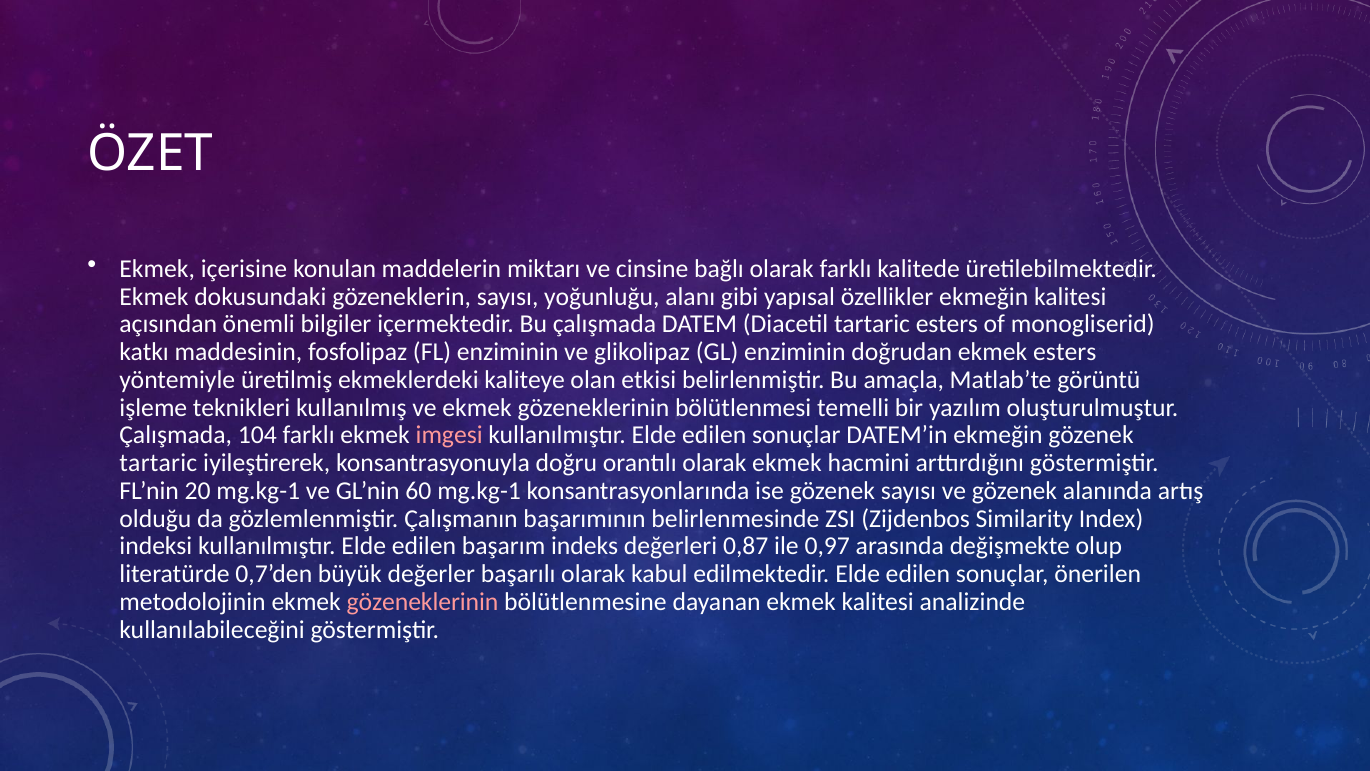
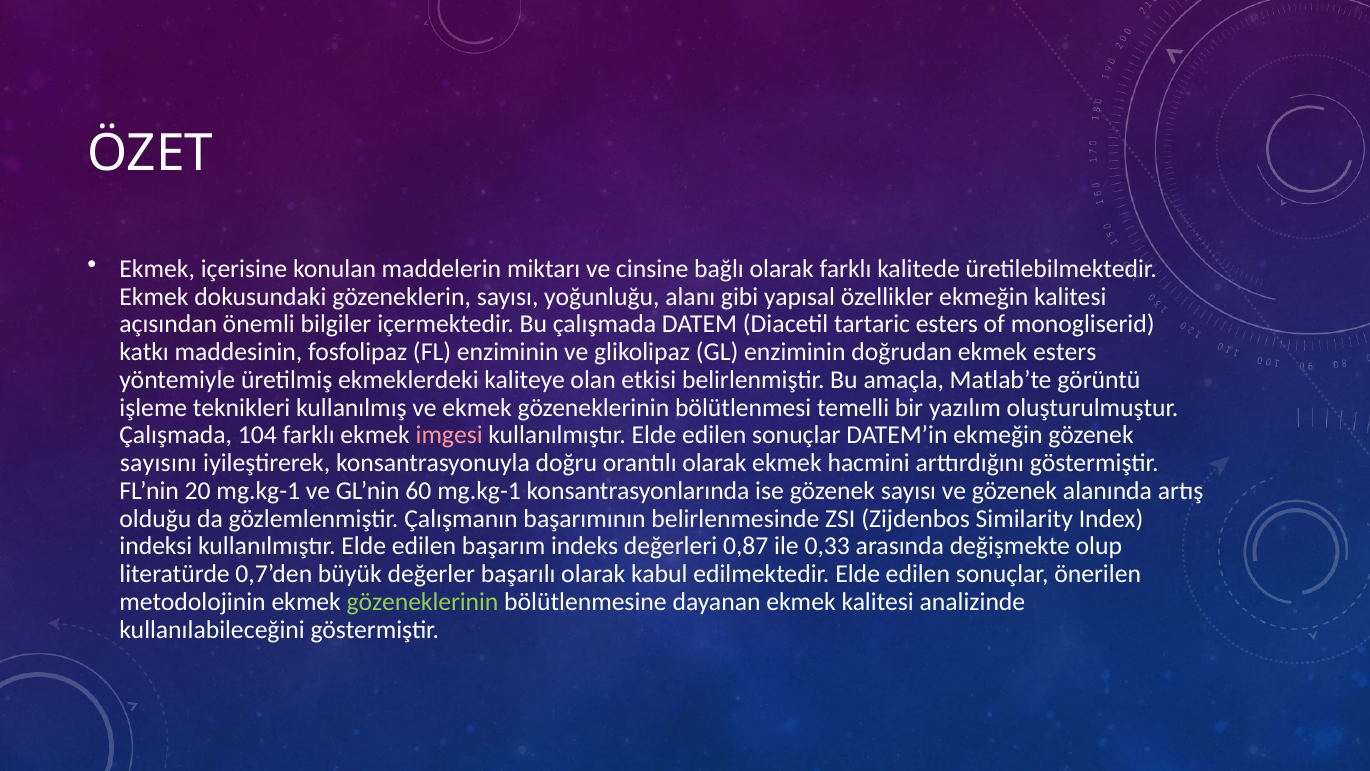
tartaric at (158, 463): tartaric -> sayısını
0,97: 0,97 -> 0,33
gözeneklerinin at (423, 602) colour: pink -> light green
